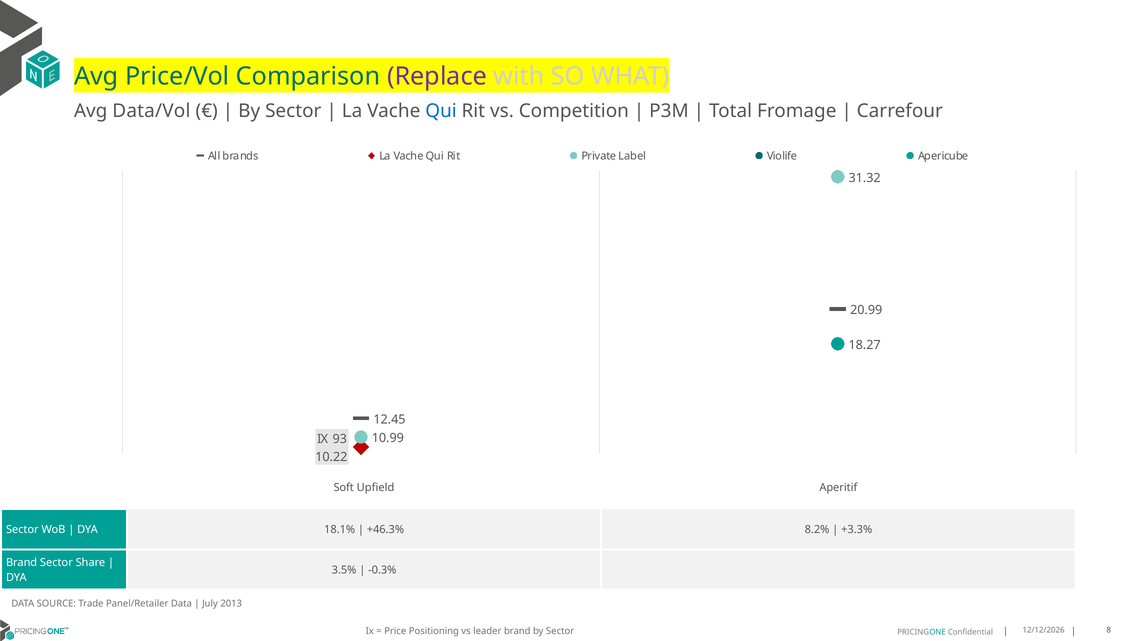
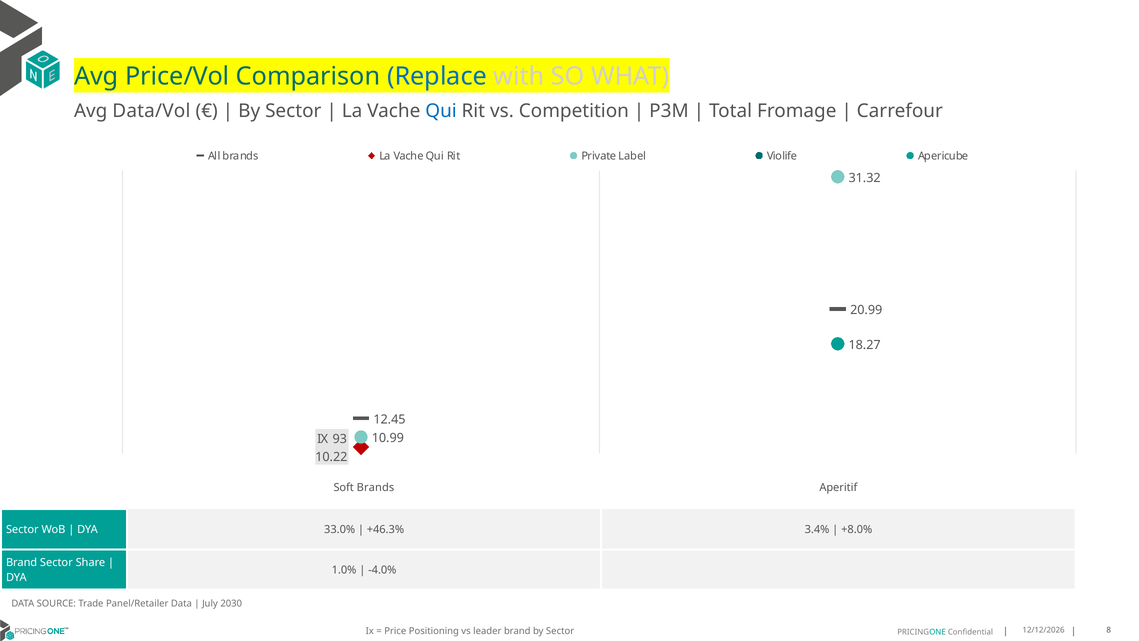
Replace colour: purple -> blue
Soft Upfield: Upfield -> Brands
18.1%: 18.1% -> 33.0%
8.2%: 8.2% -> 3.4%
+3.3%: +3.3% -> +8.0%
3.5%: 3.5% -> 1.0%
-0.3%: -0.3% -> -4.0%
2013: 2013 -> 2030
